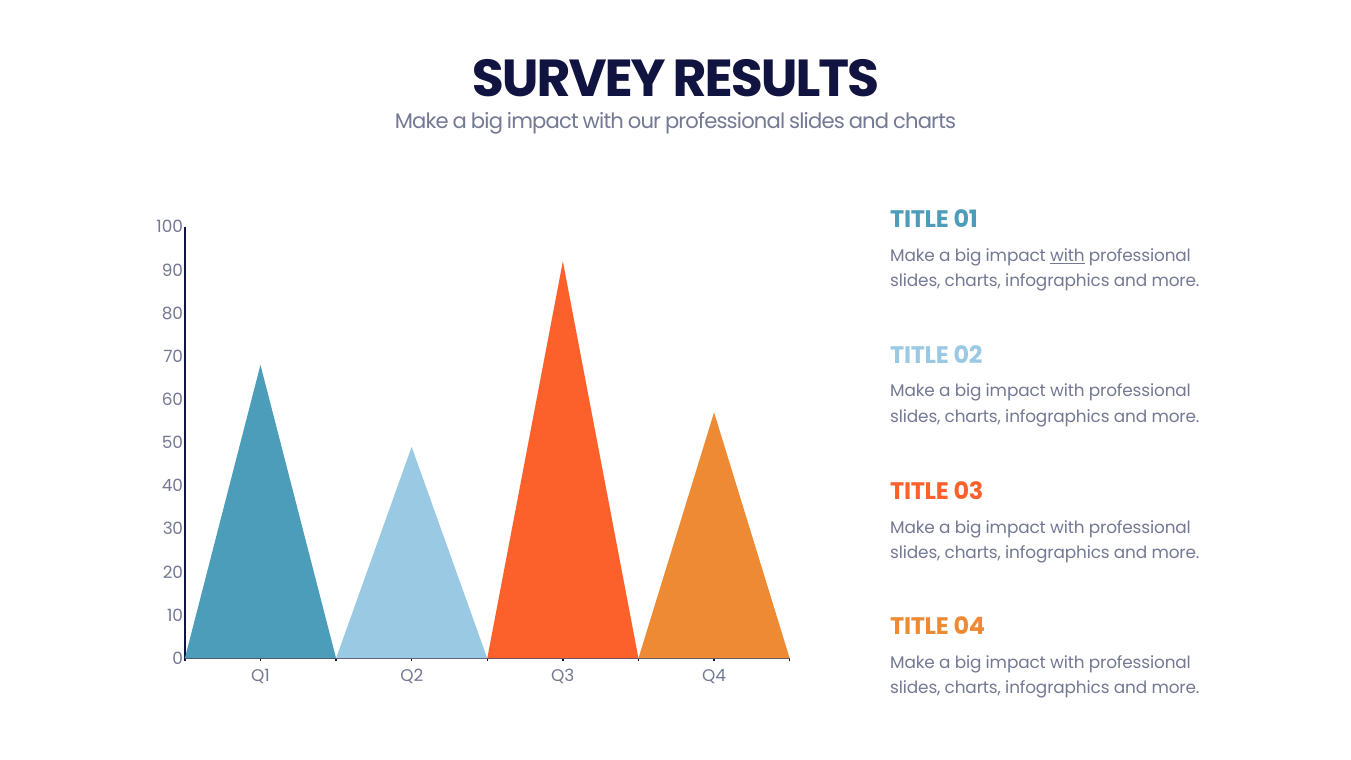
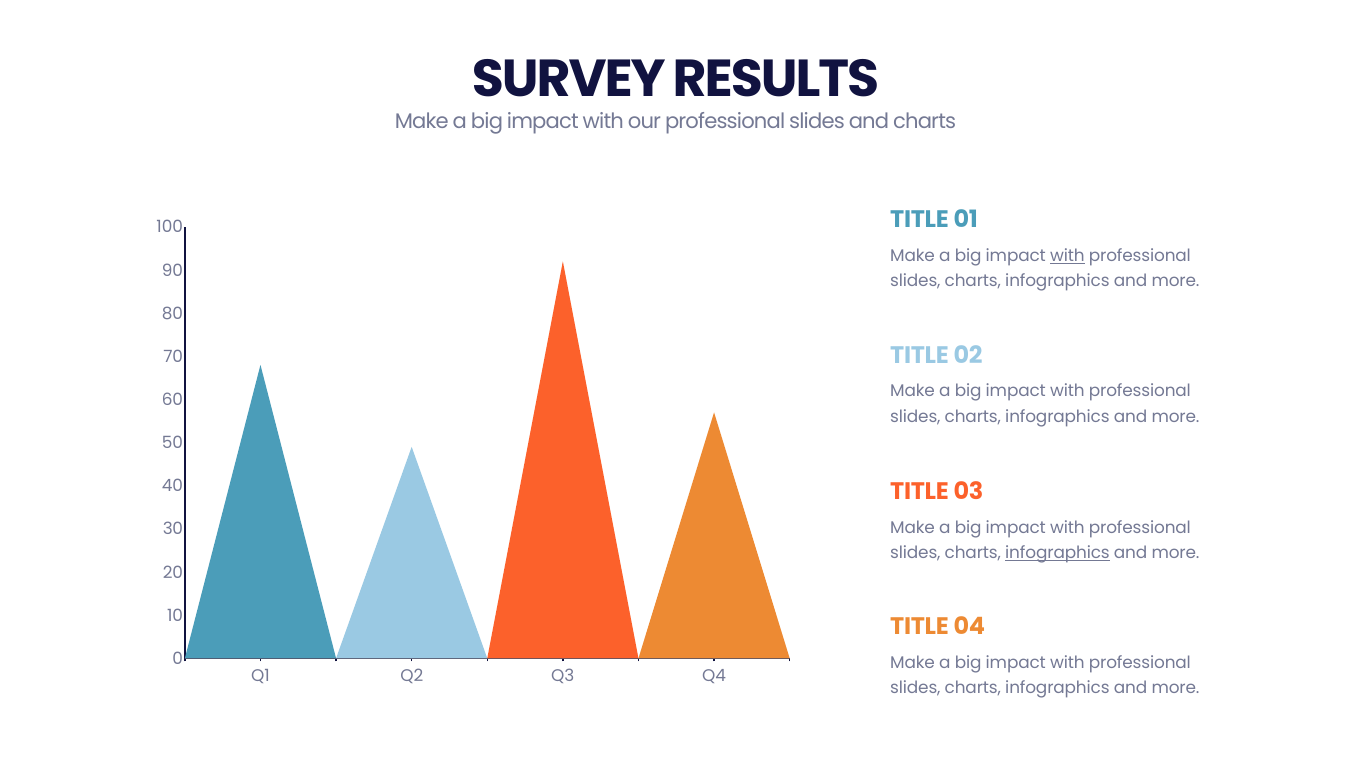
infographics at (1057, 553) underline: none -> present
